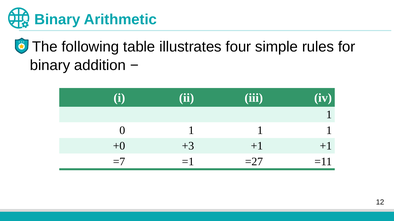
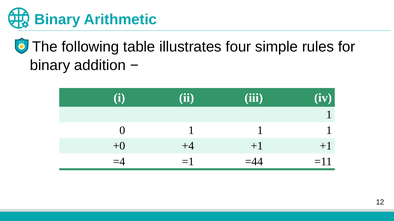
+3: +3 -> +4
=7: =7 -> =4
=27: =27 -> =44
